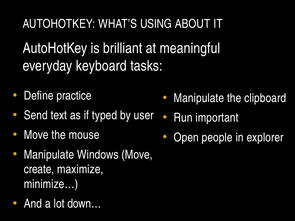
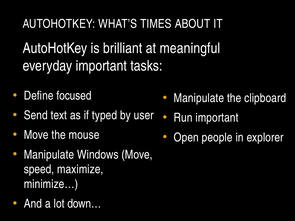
USING: USING -> TIMES
everyday keyboard: keyboard -> important
practice: practice -> focused
create: create -> speed
